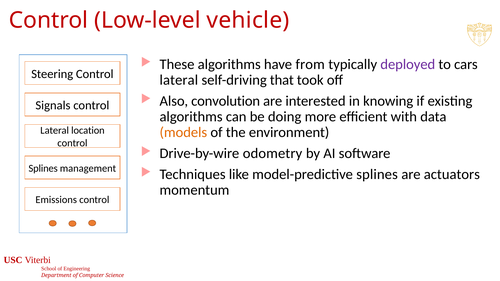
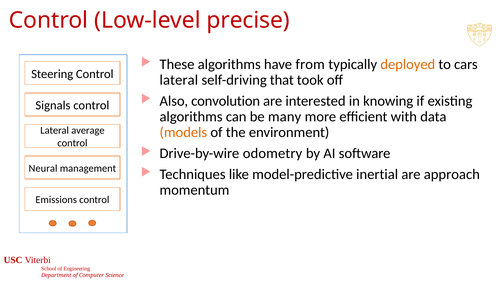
vehicle: vehicle -> precise
deployed colour: purple -> orange
doing: doing -> many
location: location -> average
Splines at (43, 168): Splines -> Neural
model-predictive splines: splines -> inertial
actuators: actuators -> approach
